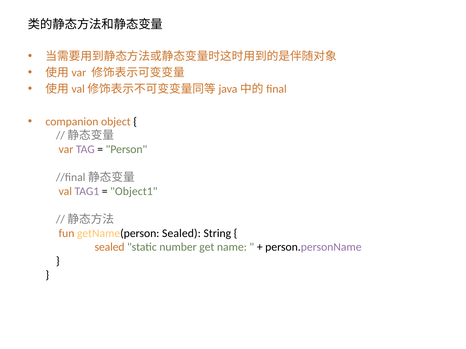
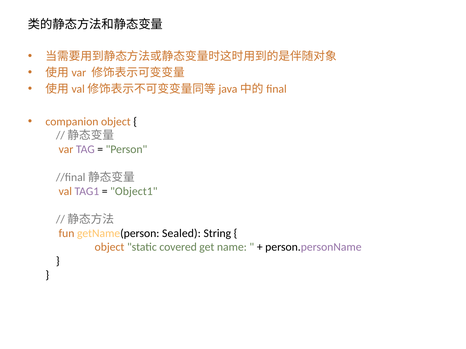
sealed at (110, 248): sealed -> object
number: number -> covered
